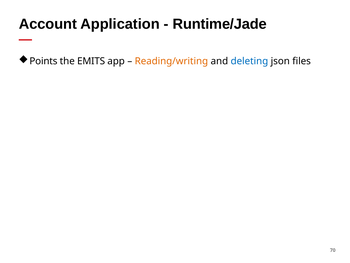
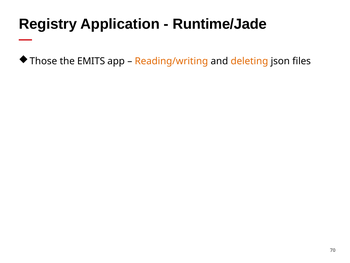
Account: Account -> Registry
Points: Points -> Those
deleting colour: blue -> orange
